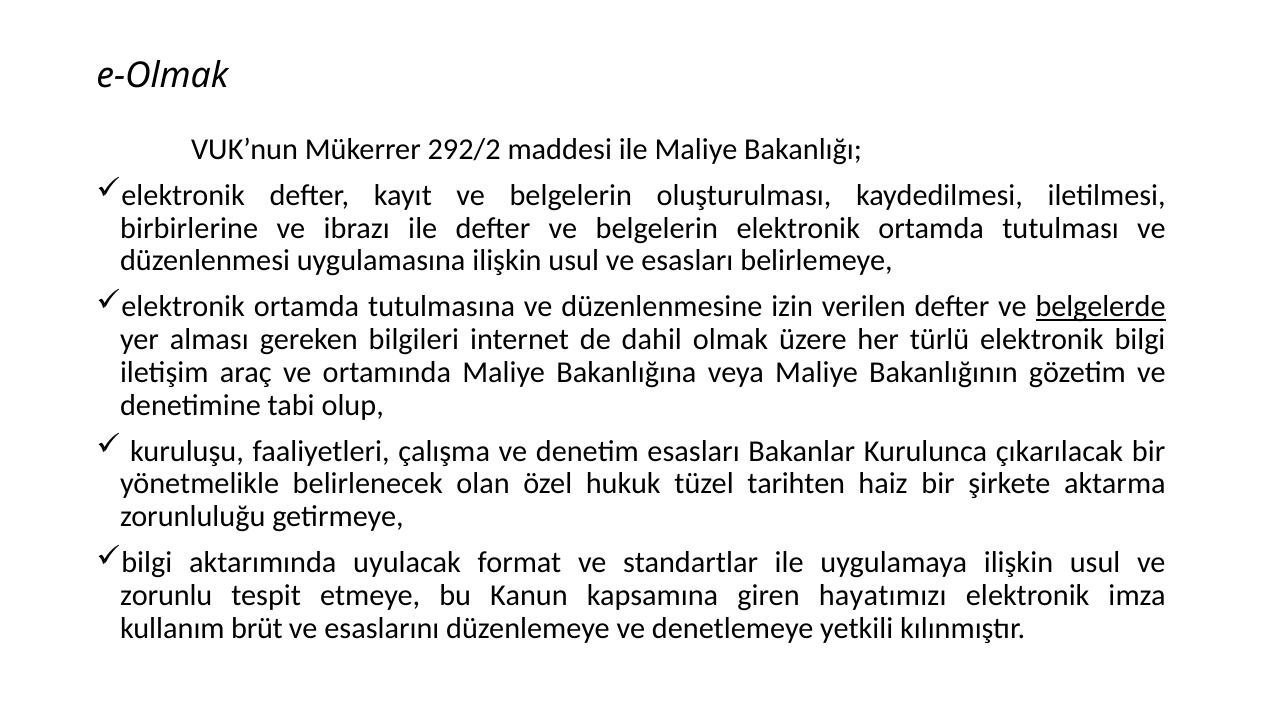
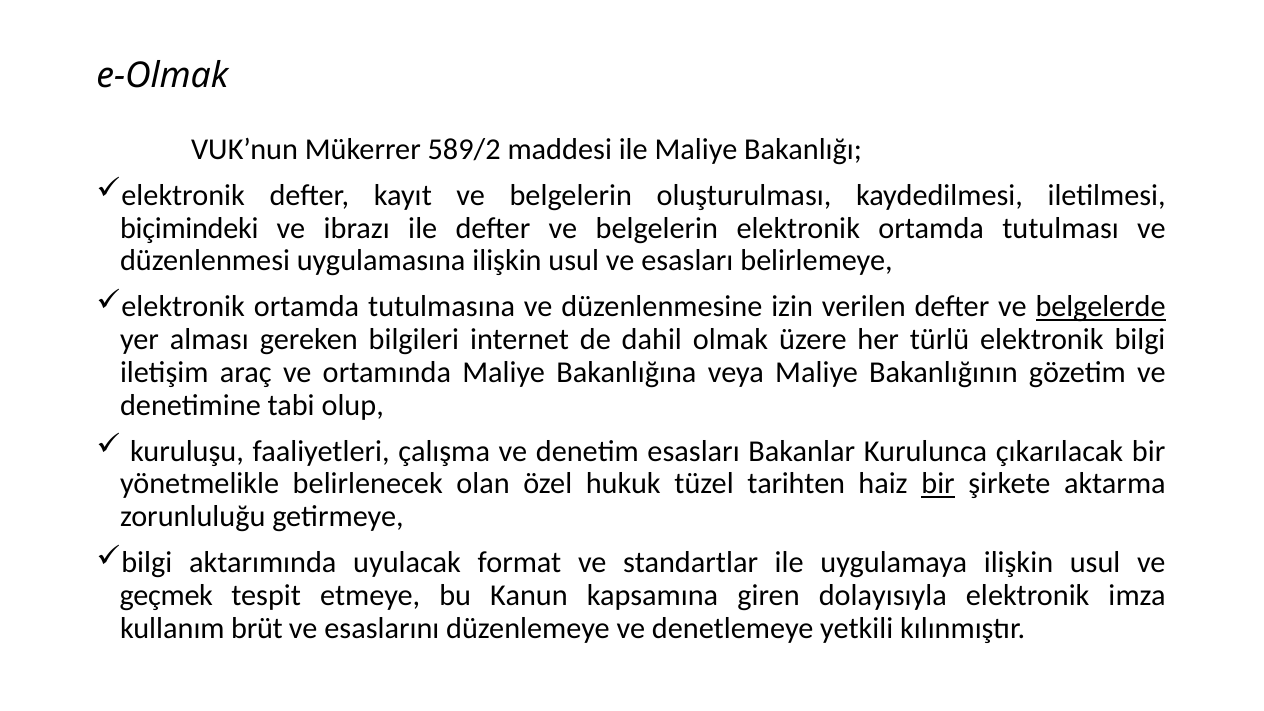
292/2: 292/2 -> 589/2
birbirlerine: birbirlerine -> biçimindeki
bir at (938, 484) underline: none -> present
zorunlu: zorunlu -> geçmek
hayatımızı: hayatımızı -> dolayısıyla
